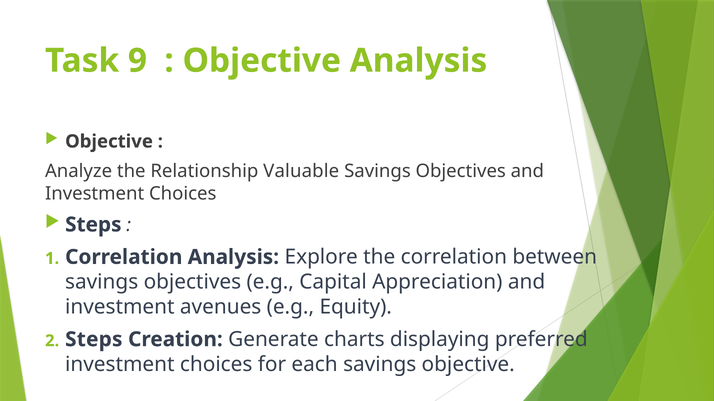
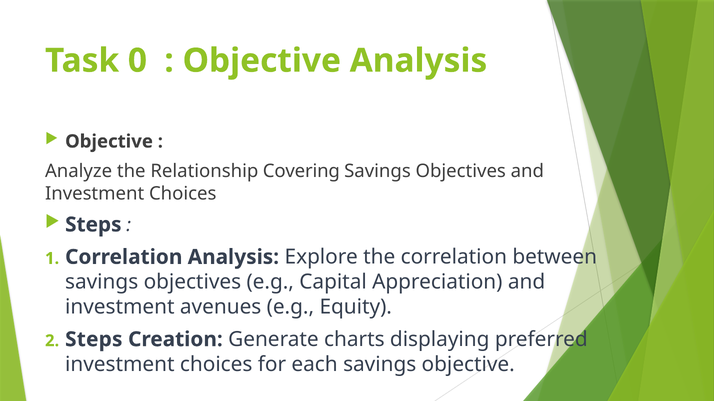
9: 9 -> 0
Valuable: Valuable -> Covering
